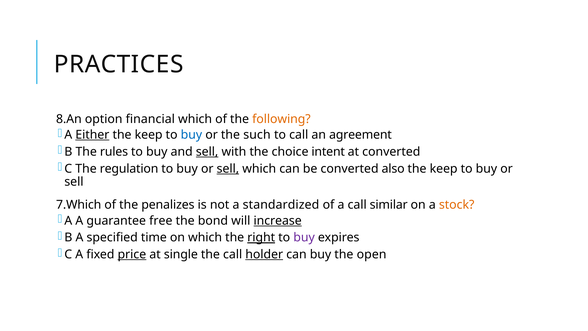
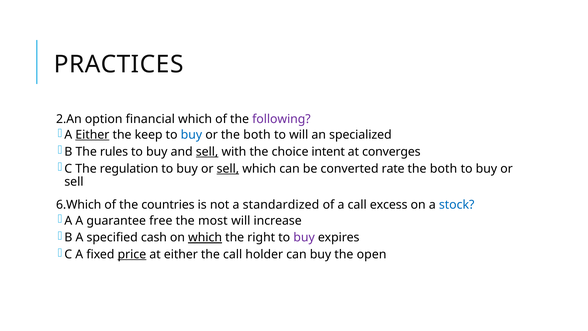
8.An: 8.An -> 2.An
following colour: orange -> purple
or the such: such -> both
to call: call -> will
agreement: agreement -> specialized
at converted: converted -> converges
also: also -> rate
keep at (444, 169): keep -> both
7.Which: 7.Which -> 6.Which
penalizes: penalizes -> countries
similar: similar -> excess
stock colour: orange -> blue
bond: bond -> most
increase underline: present -> none
time: time -> cash
which at (205, 237) underline: none -> present
right underline: present -> none
at single: single -> either
holder underline: present -> none
